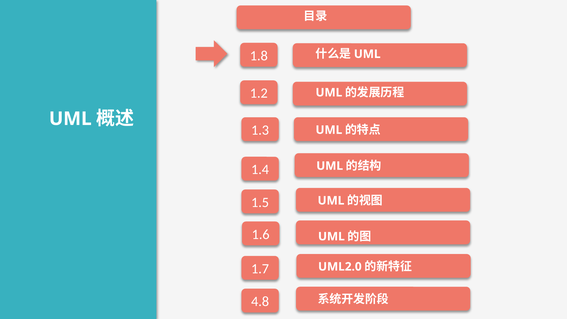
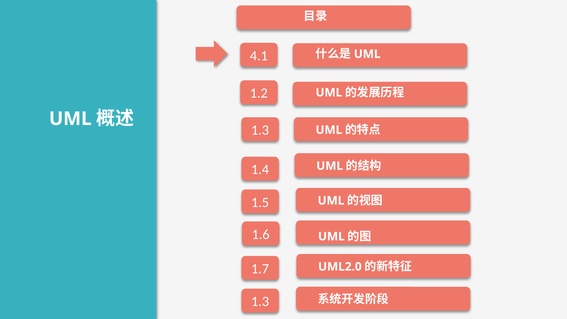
1.8: 1.8 -> 4.1
4.8 at (260, 302): 4.8 -> 1.3
